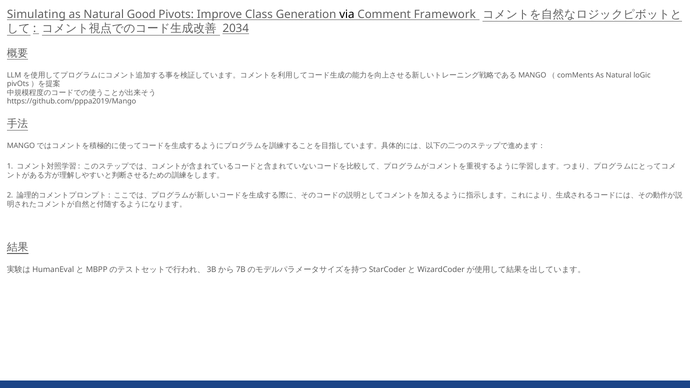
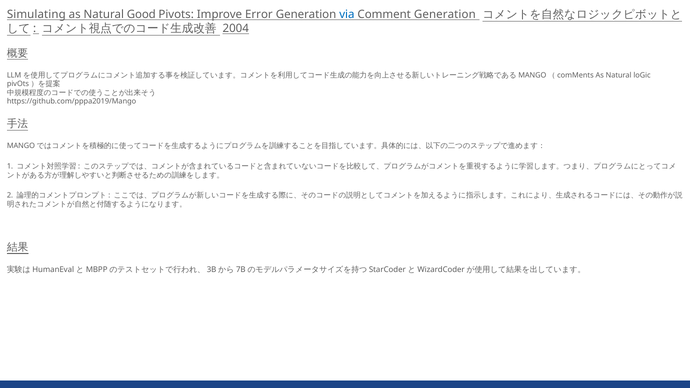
Class: Class -> Error
via colour: black -> blue
Comment Framework: Framework -> Generation
2034: 2034 -> 2004
